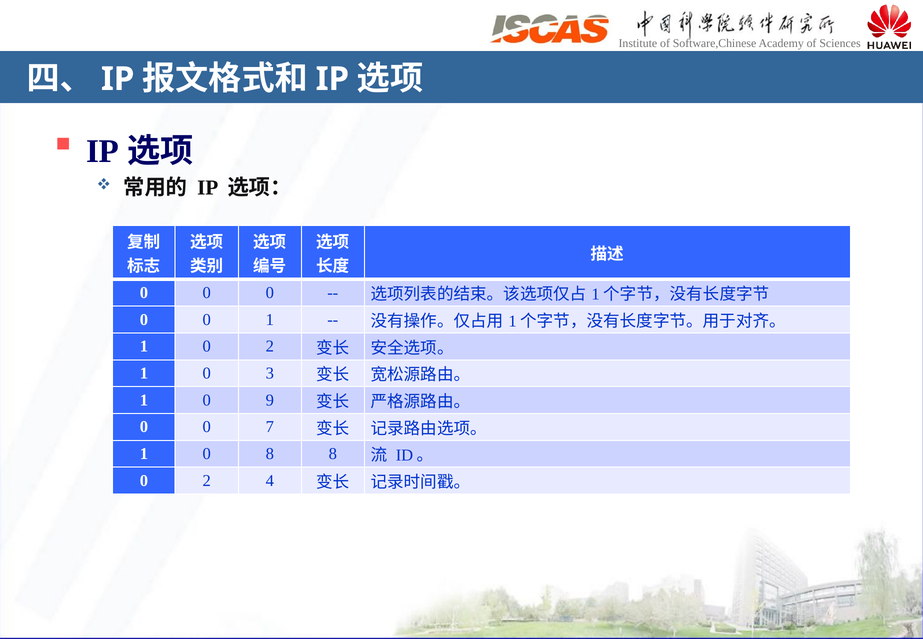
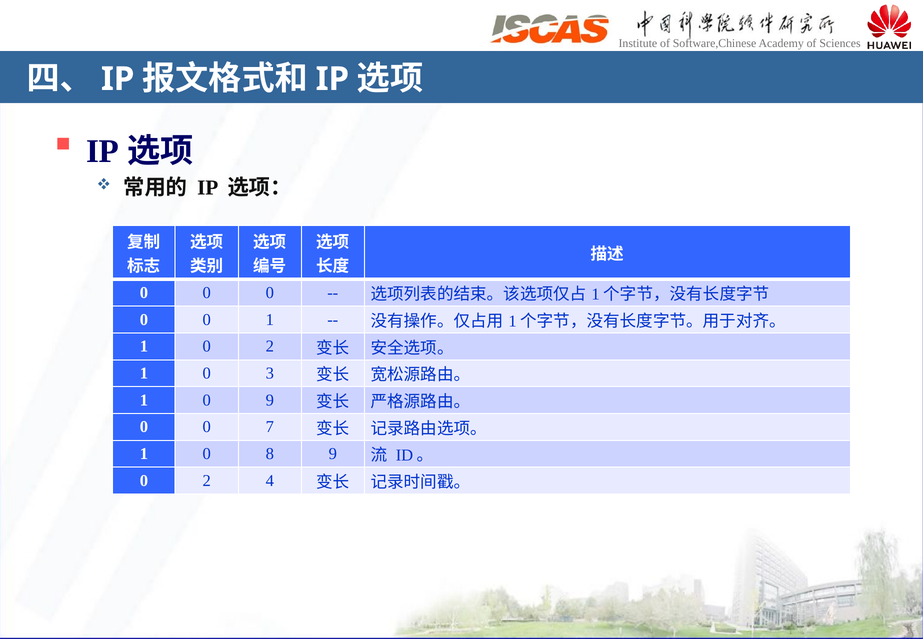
8 8: 8 -> 9
